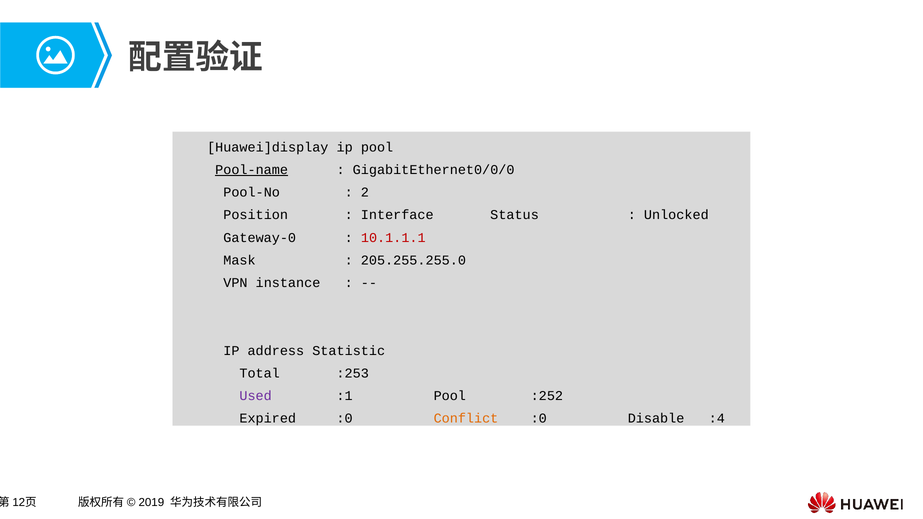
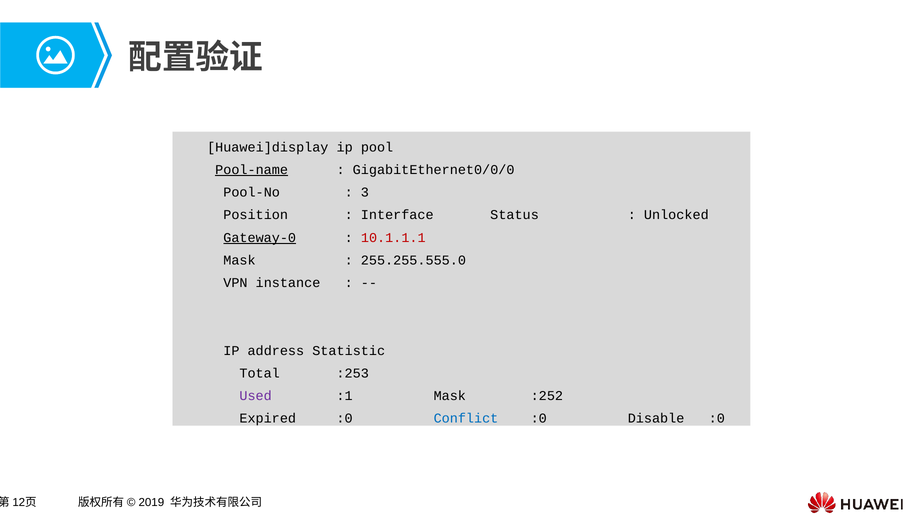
2: 2 -> 3
Gateway-0 underline: none -> present
205.255.255.0: 205.255.255.0 -> 255.255.555.0
:1 Pool: Pool -> Mask
Conflict colour: orange -> blue
Disable :4: :4 -> :0
